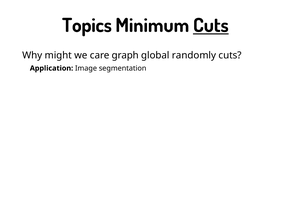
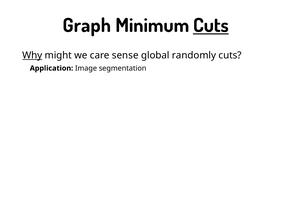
Topics: Topics -> Graph
Why underline: none -> present
graph: graph -> sense
